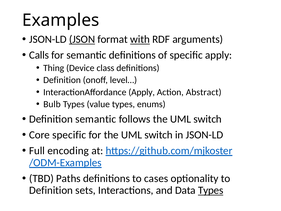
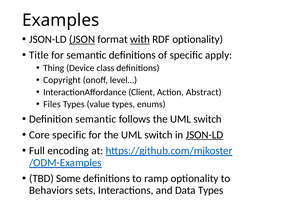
RDF arguments: arguments -> optionality
Calls: Calls -> Title
Definition at (62, 80): Definition -> Copyright
InteractionAffordance Apply: Apply -> Client
Bulb: Bulb -> Files
JSON-LD at (204, 135) underline: none -> present
Paths: Paths -> Some
cases: cases -> ramp
Definition at (51, 190): Definition -> Behaviors
Types at (211, 190) underline: present -> none
